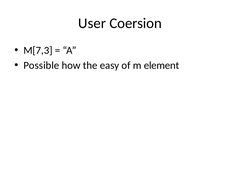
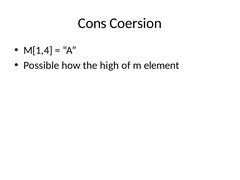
User: User -> Cons
M[7,3: M[7,3 -> M[1,4
easy: easy -> high
